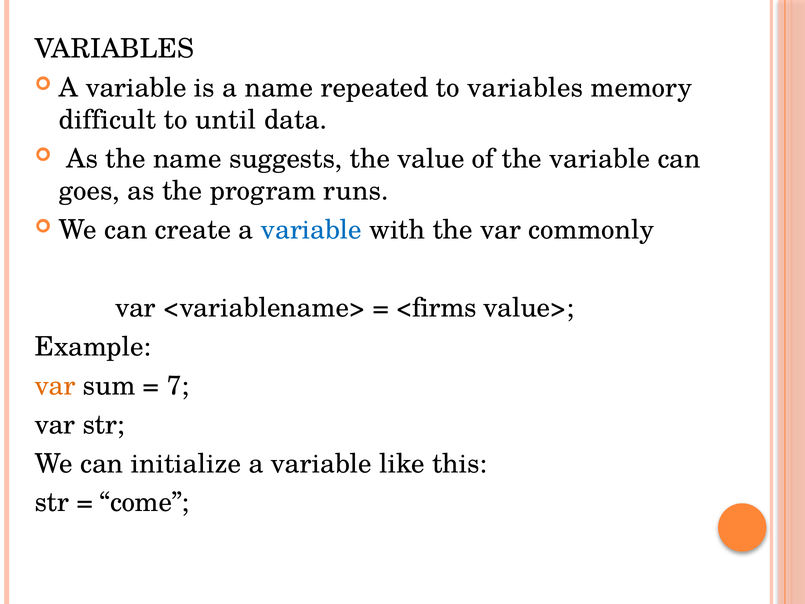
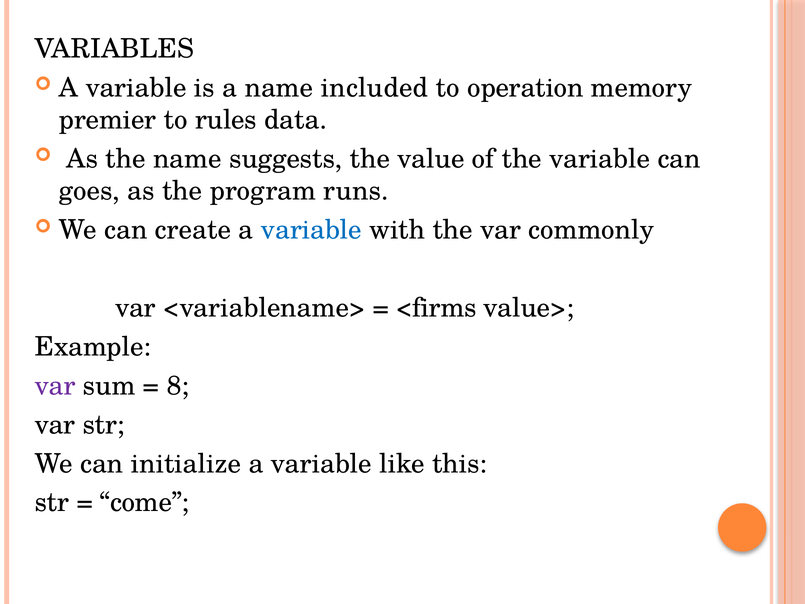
repeated: repeated -> included
to variables: variables -> operation
difficult: difficult -> premier
until: until -> rules
var at (55, 386) colour: orange -> purple
7: 7 -> 8
